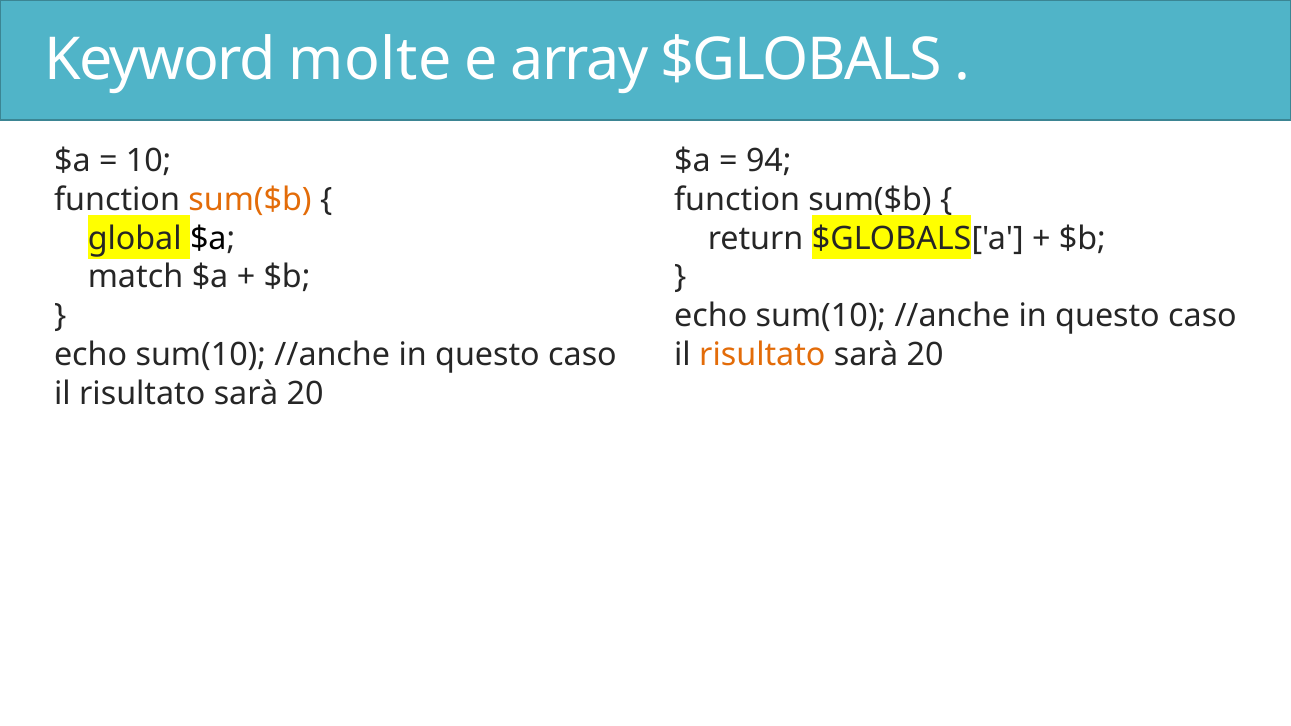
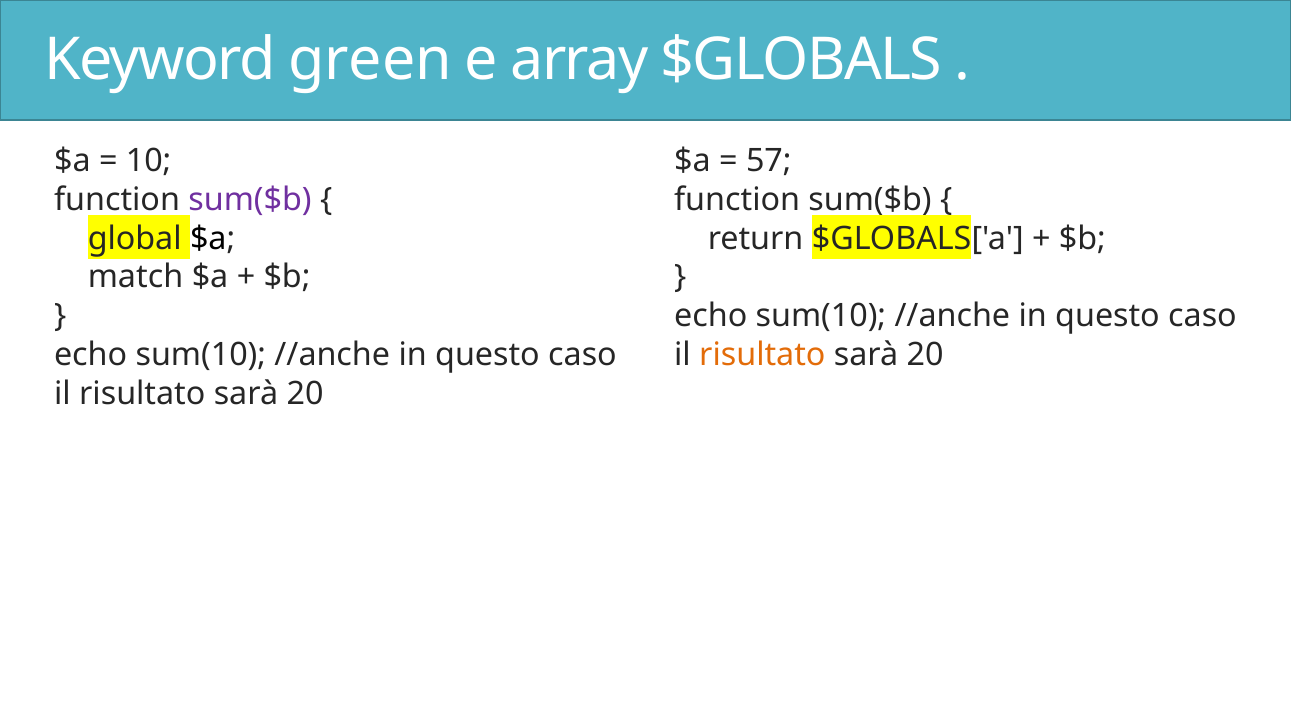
molte: molte -> green
94: 94 -> 57
sum($b at (250, 200) colour: orange -> purple
